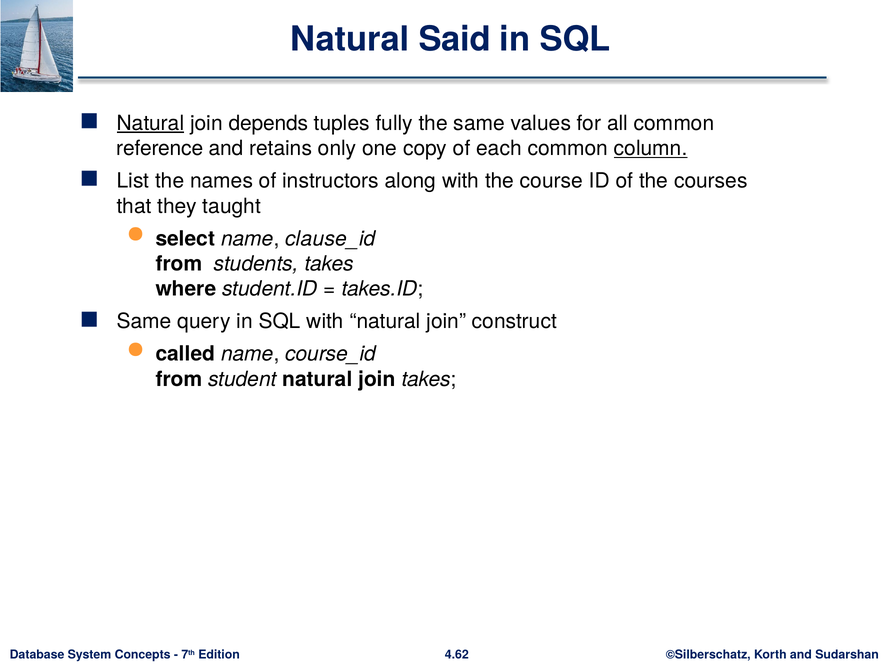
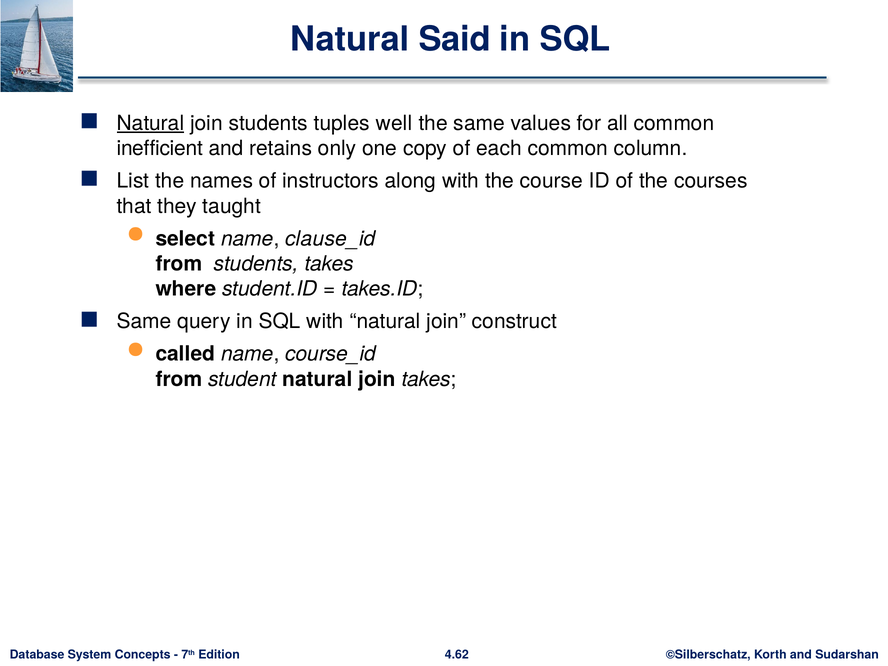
join depends: depends -> students
fully: fully -> well
reference: reference -> inefficient
column underline: present -> none
